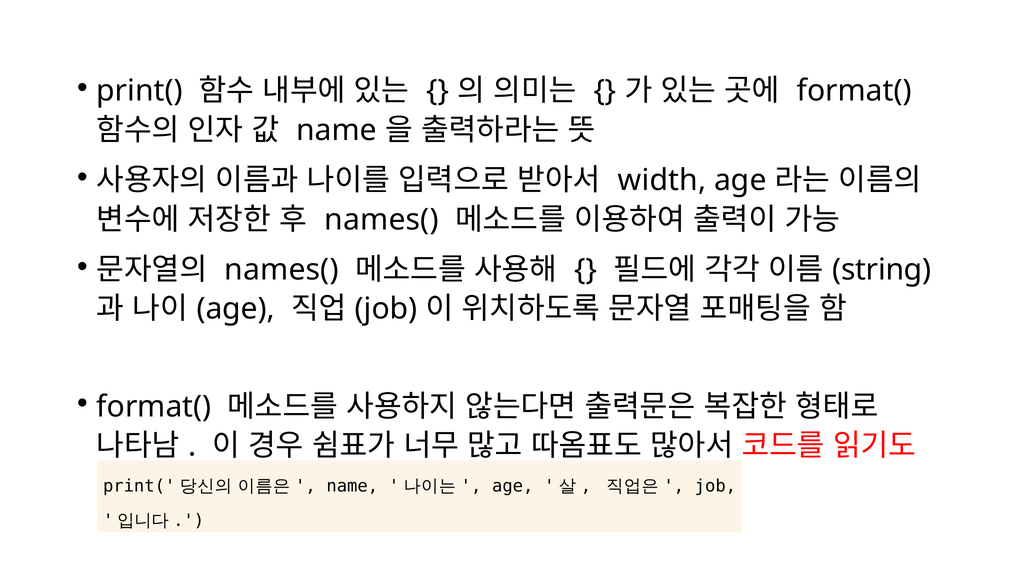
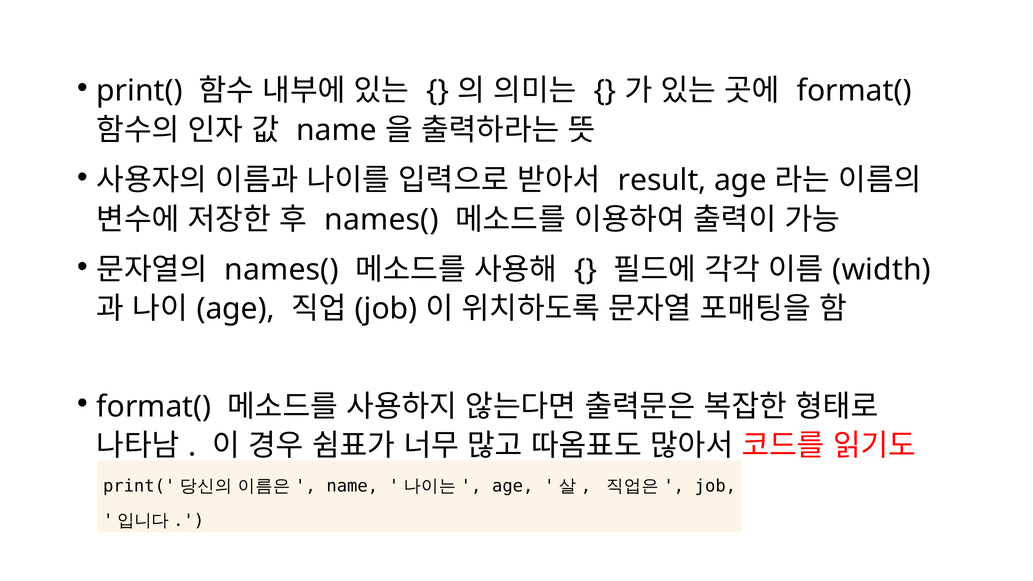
width: width -> result
string: string -> width
